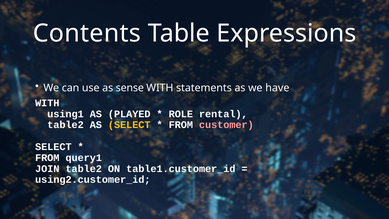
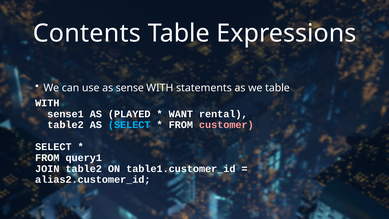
we have: have -> table
using1: using1 -> sense1
ROLE: ROLE -> WANT
SELECT at (129, 125) colour: yellow -> light blue
using2.customer_id: using2.customer_id -> alias2.customer_id
